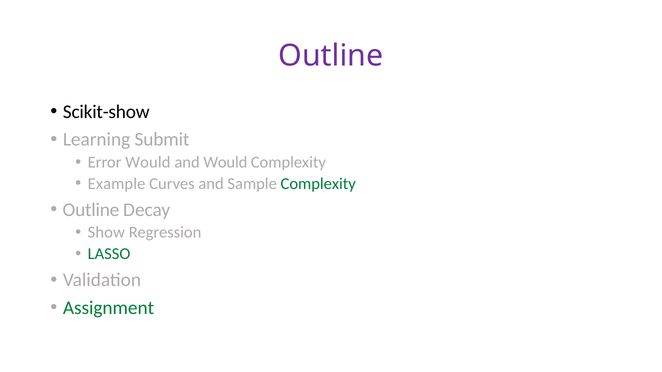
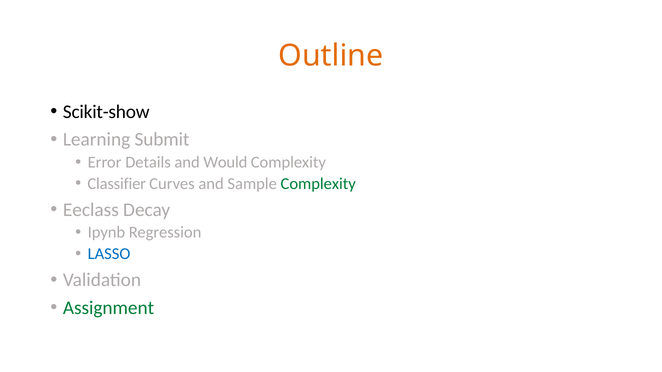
Outline at (331, 56) colour: purple -> orange
Error Would: Would -> Details
Example: Example -> Classifier
Outline at (91, 210): Outline -> Eeclass
Show: Show -> Ipynb
LASSO colour: green -> blue
